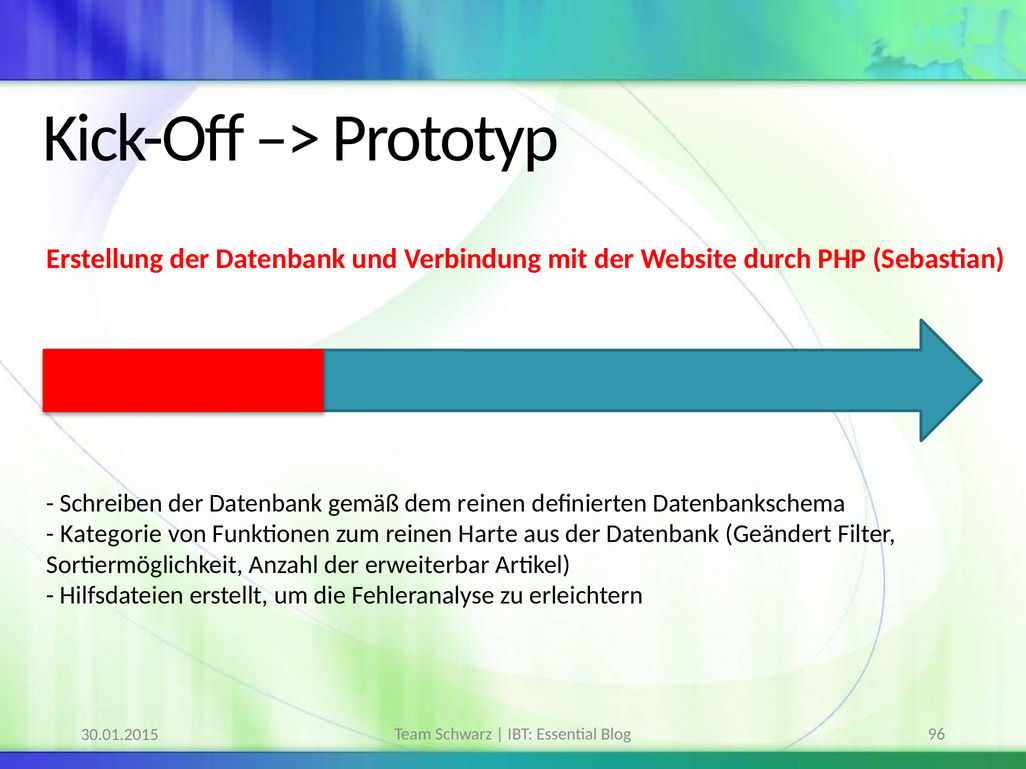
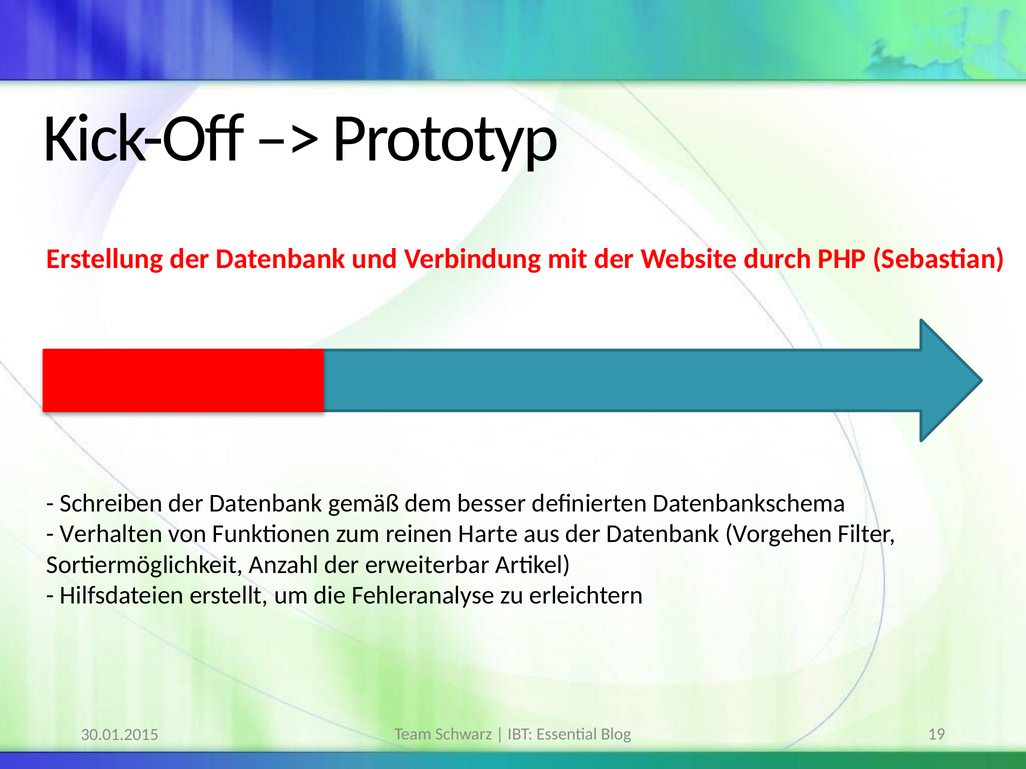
dem reinen: reinen -> besser
Kategorie: Kategorie -> Verhalten
Geändert: Geändert -> Vorgehen
96: 96 -> 19
